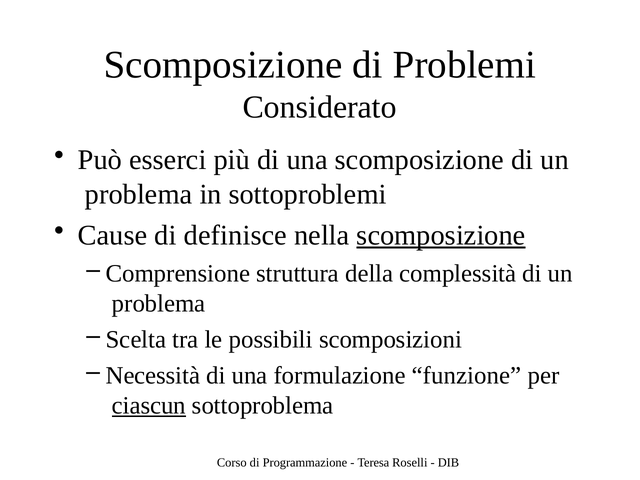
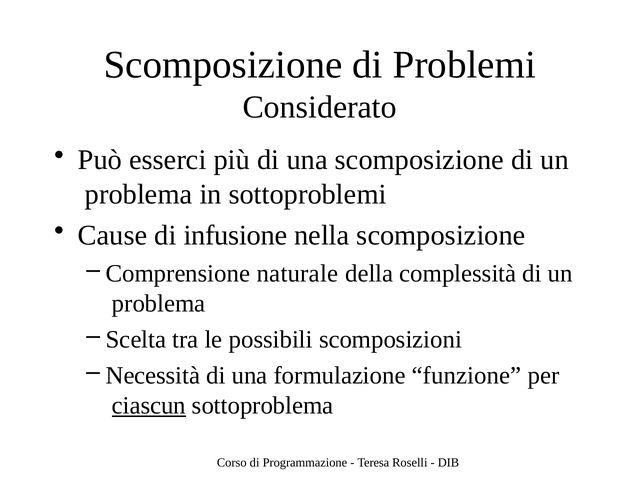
definisce: definisce -> infusione
scomposizione at (441, 235) underline: present -> none
struttura: struttura -> naturale
